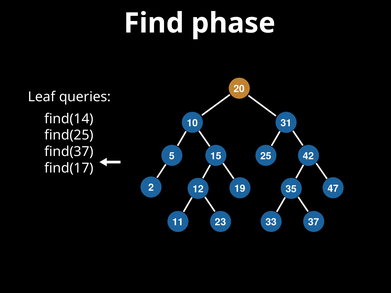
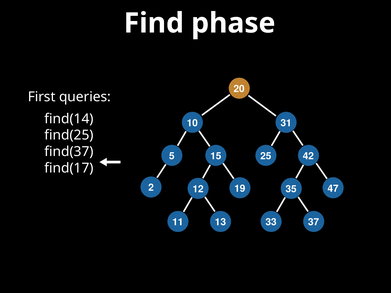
Leaf: Leaf -> First
23: 23 -> 13
